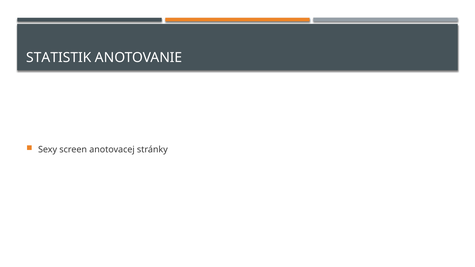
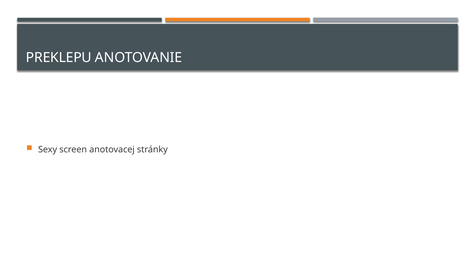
STATISTIK: STATISTIK -> PREKLEPU
